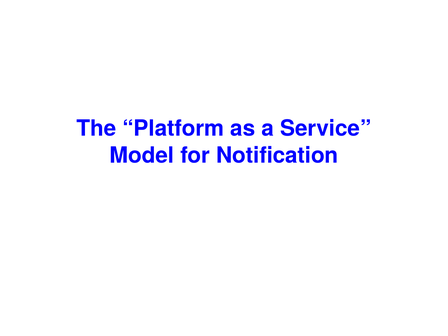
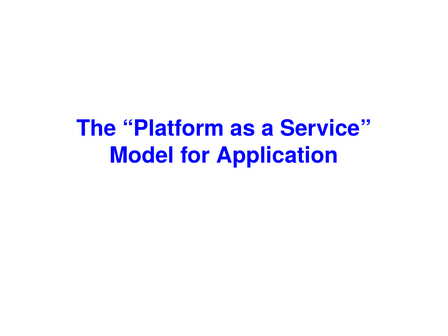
Notification: Notification -> Application
